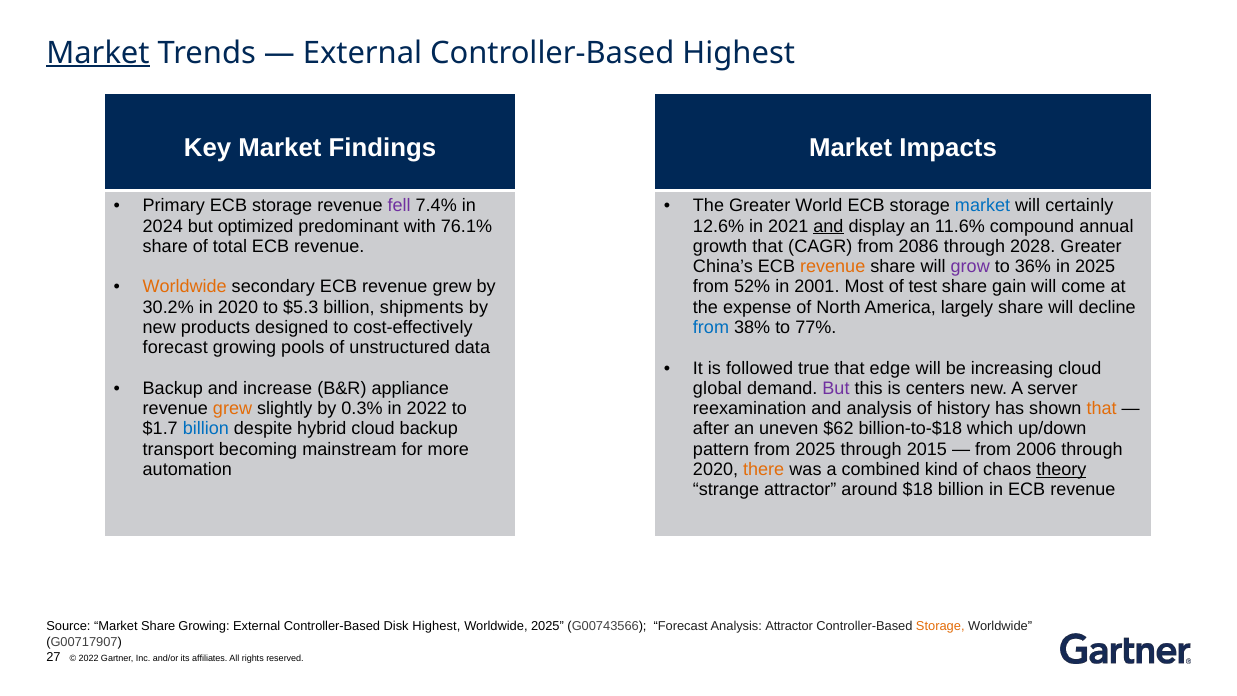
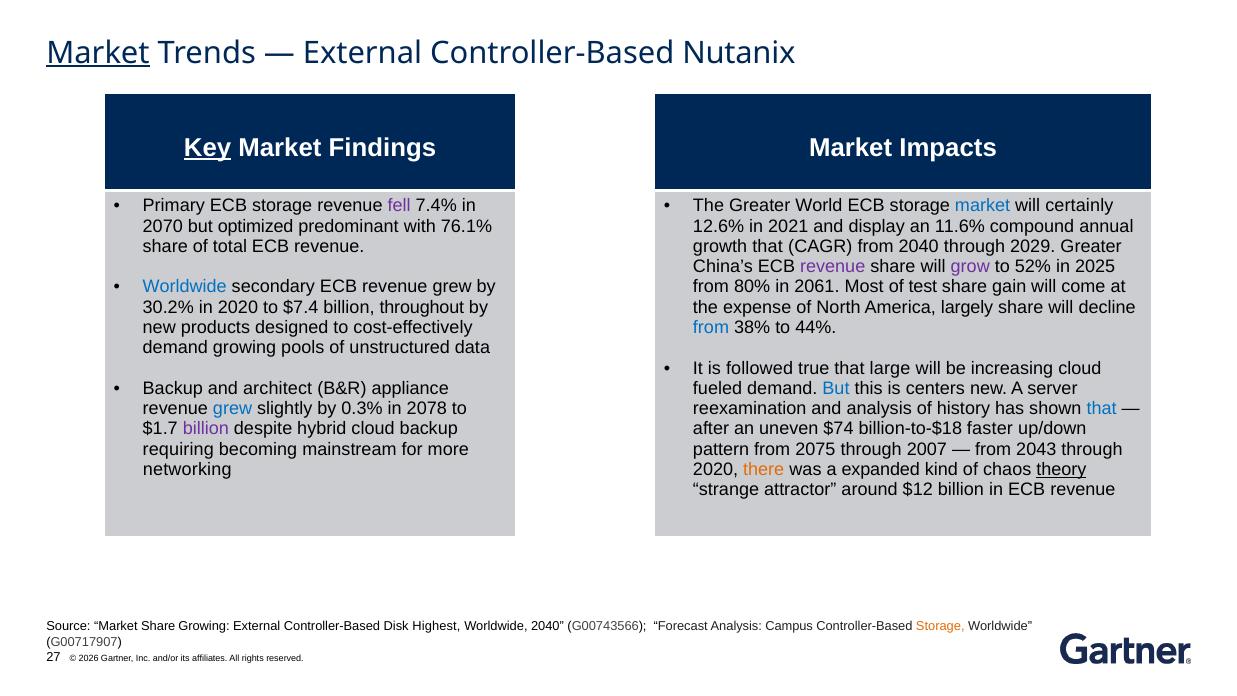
Controller-Based Highest: Highest -> Nutanix
Key underline: none -> present
2024: 2024 -> 2070
and at (828, 226) underline: present -> none
from 2086: 2086 -> 2040
2028: 2028 -> 2029
revenue at (833, 267) colour: orange -> purple
36%: 36% -> 52%
Worldwide at (185, 287) colour: orange -> blue
52%: 52% -> 80%
2001: 2001 -> 2061
$5.3: $5.3 -> $7.4
shipments: shipments -> throughout
77%: 77% -> 44%
forecast at (175, 348): forecast -> demand
edge: edge -> large
increase: increase -> architect
global: global -> fueled
But at (836, 388) colour: purple -> blue
grew at (233, 409) colour: orange -> blue
in 2022: 2022 -> 2078
that at (1102, 409) colour: orange -> blue
billion at (206, 429) colour: blue -> purple
$62: $62 -> $74
which: which -> faster
transport: transport -> requiring
from 2025: 2025 -> 2075
2015: 2015 -> 2007
2006: 2006 -> 2043
automation: automation -> networking
combined: combined -> expanded
$18: $18 -> $12
Worldwide 2025: 2025 -> 2040
Analysis Attractor: Attractor -> Campus
2022 at (89, 659): 2022 -> 2026
